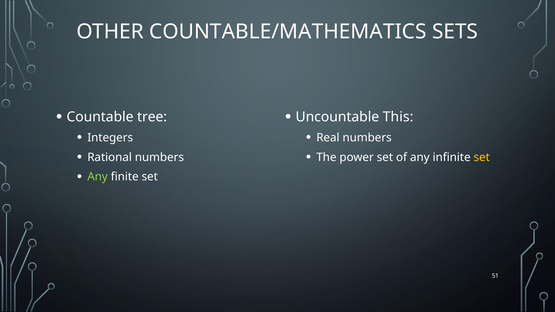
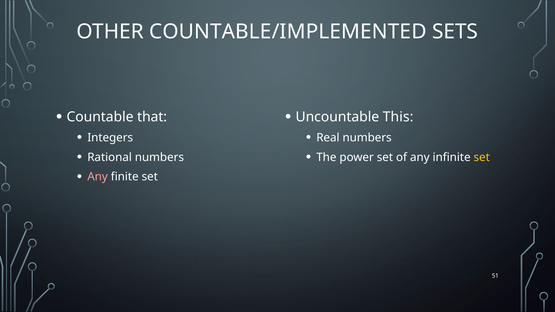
COUNTABLE/MATHEMATICS: COUNTABLE/MATHEMATICS -> COUNTABLE/IMPLEMENTED
tree: tree -> that
Any at (98, 177) colour: light green -> pink
